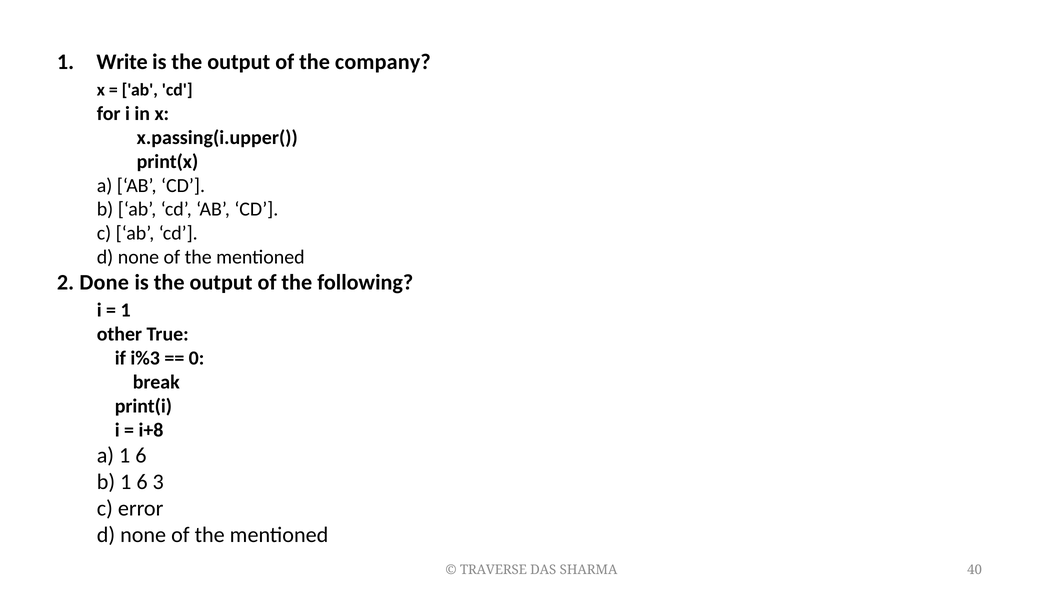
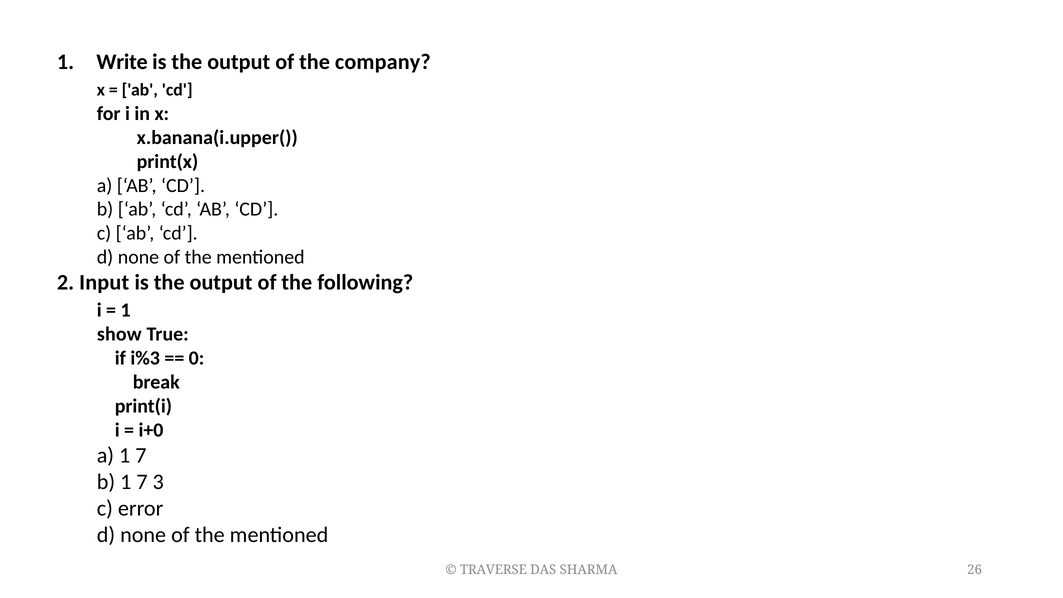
x.passing(i.upper(: x.passing(i.upper( -> x.banana(i.upper(
Done: Done -> Input
other: other -> show
i+8: i+8 -> i+0
a 1 6: 6 -> 7
b 1 6: 6 -> 7
40: 40 -> 26
